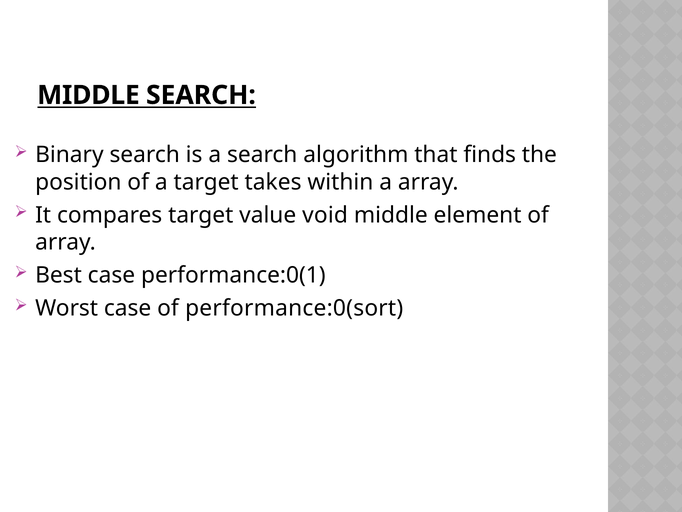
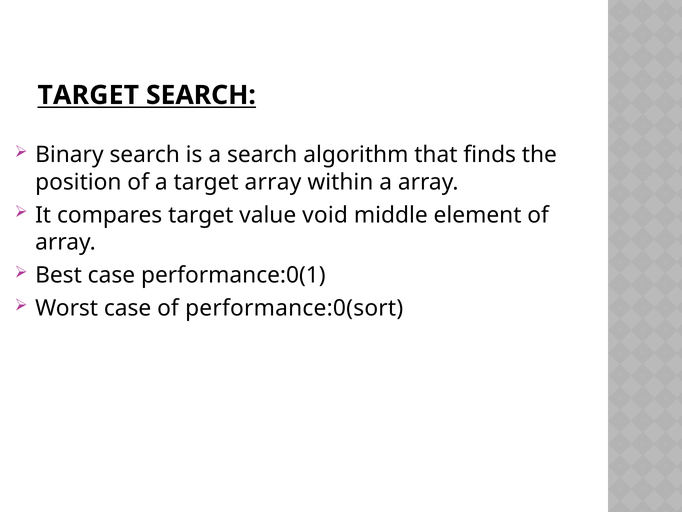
MIDDLE at (88, 95): MIDDLE -> TARGET
target takes: takes -> array
